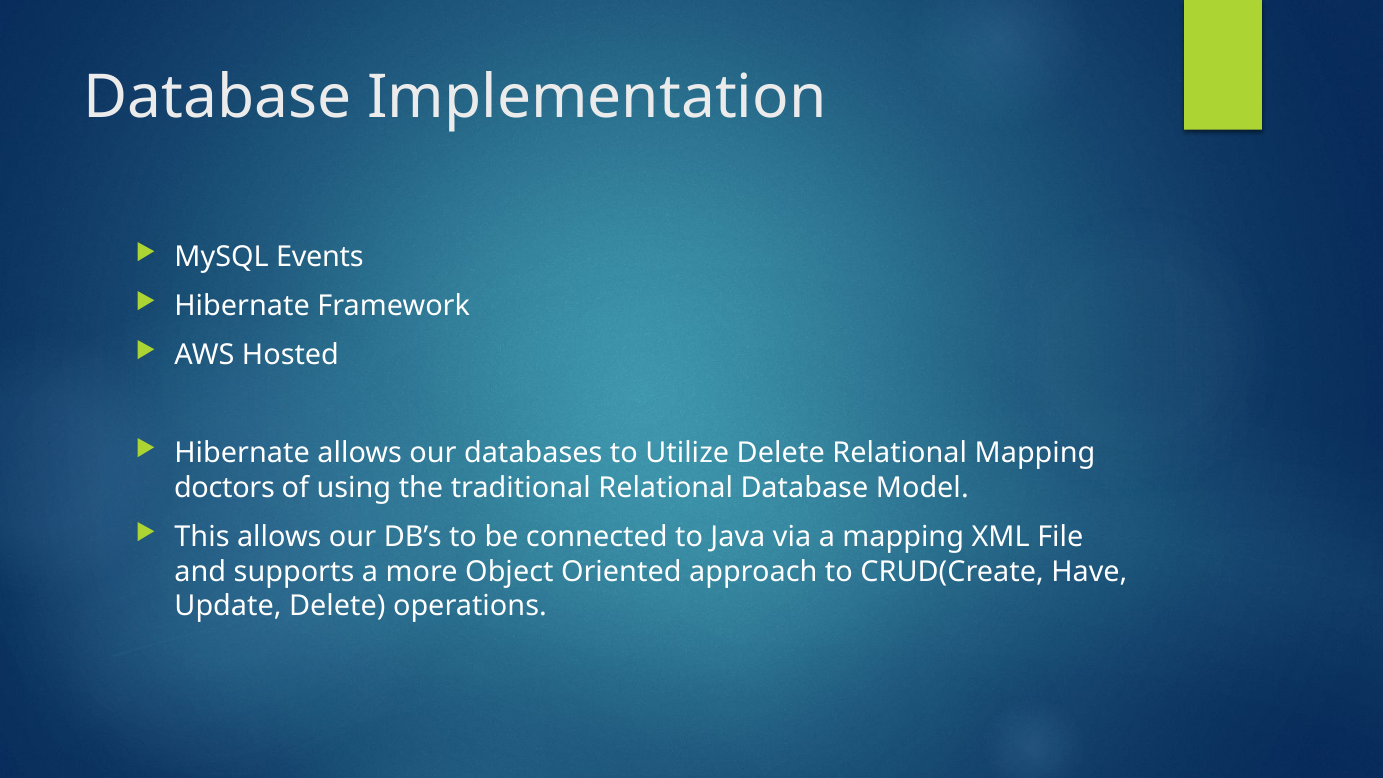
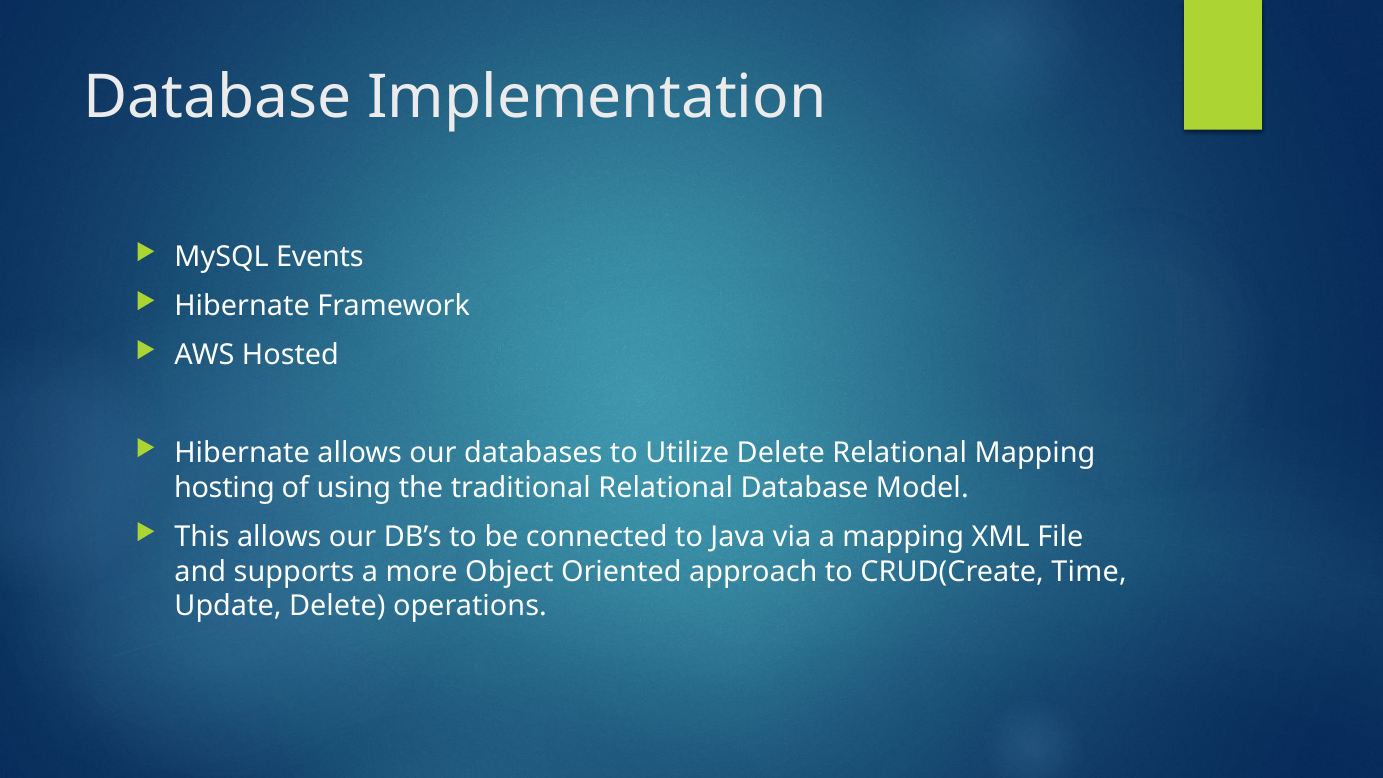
doctors: doctors -> hosting
Have: Have -> Time
